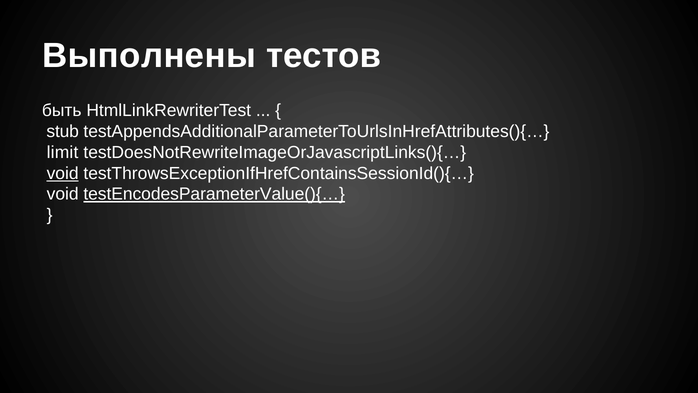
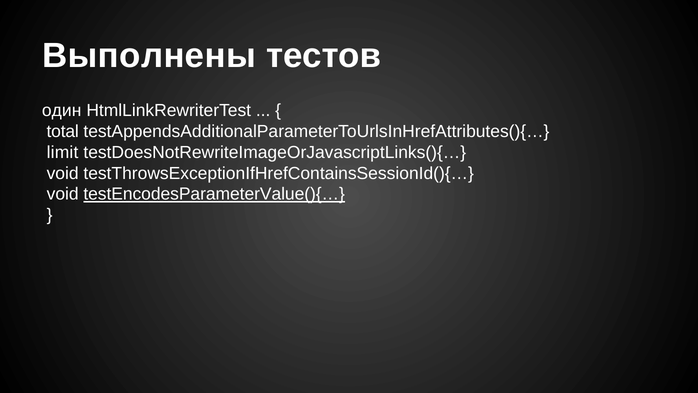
быть: быть -> один
stub: stub -> total
void at (63, 173) underline: present -> none
